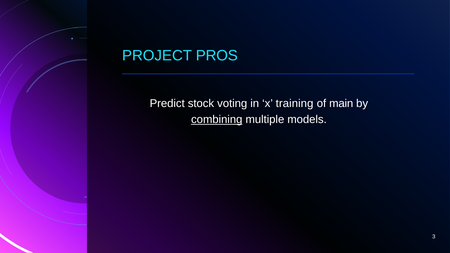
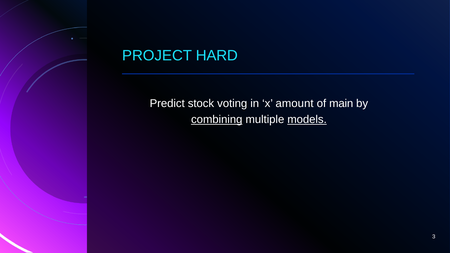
PROS: PROS -> HARD
training: training -> amount
models underline: none -> present
